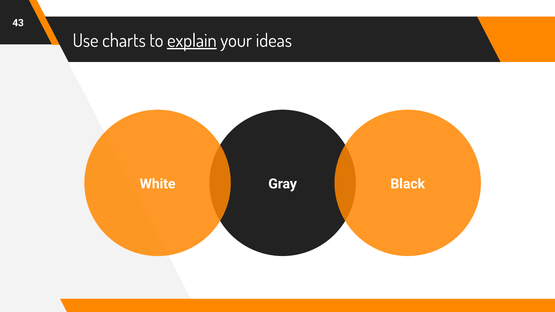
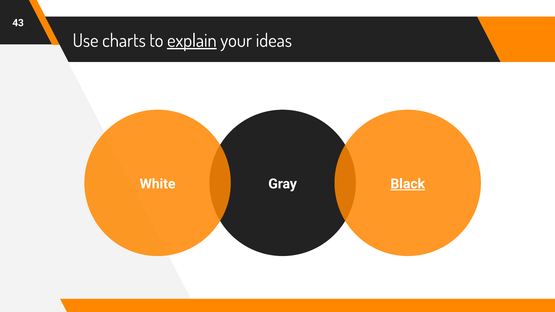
Black underline: none -> present
